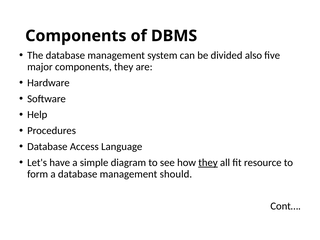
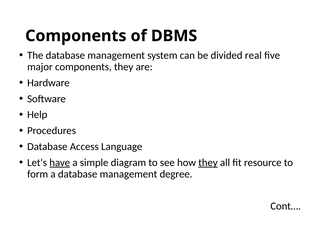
also: also -> real
have underline: none -> present
should: should -> degree
